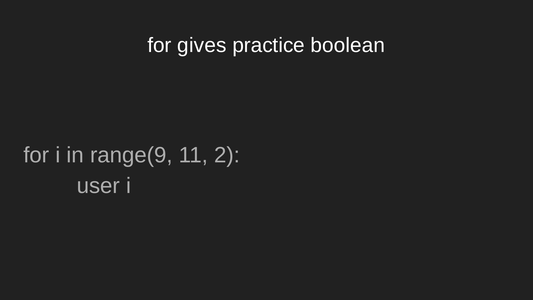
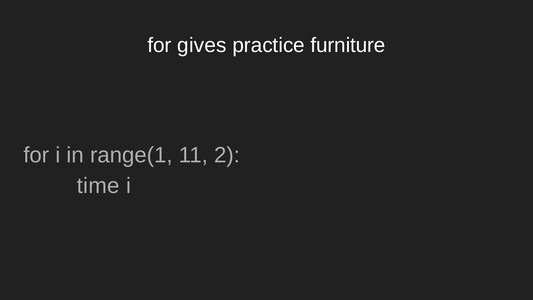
boolean: boolean -> furniture
range(9: range(9 -> range(1
user: user -> time
